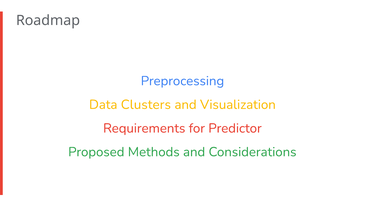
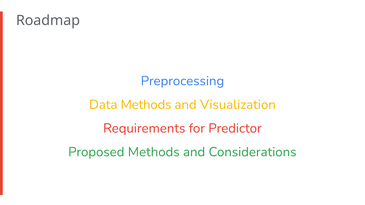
Data Clusters: Clusters -> Methods
